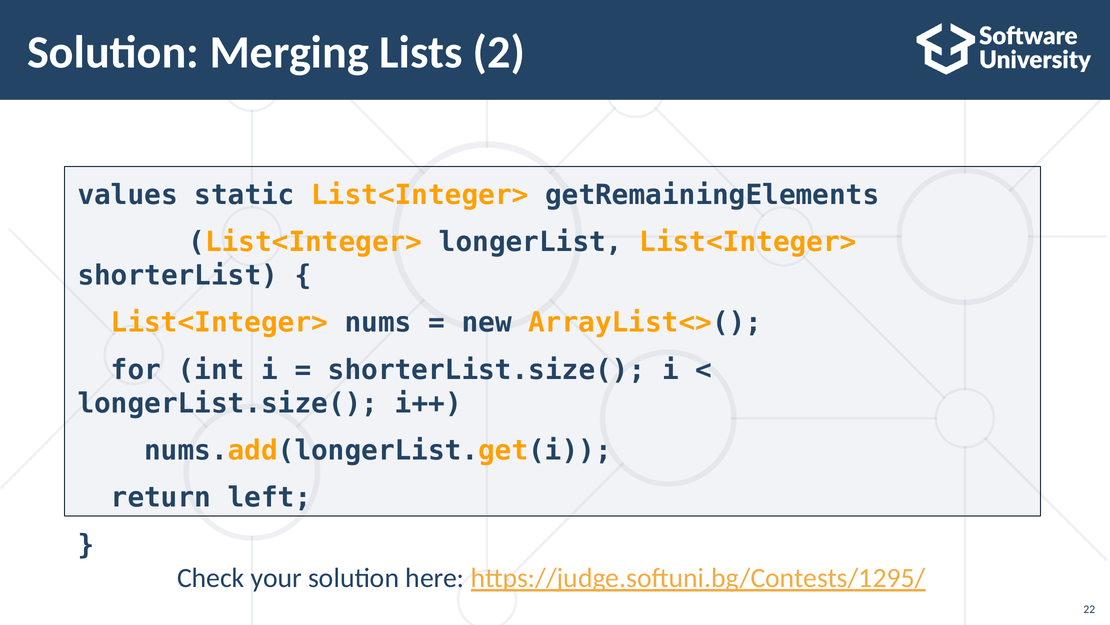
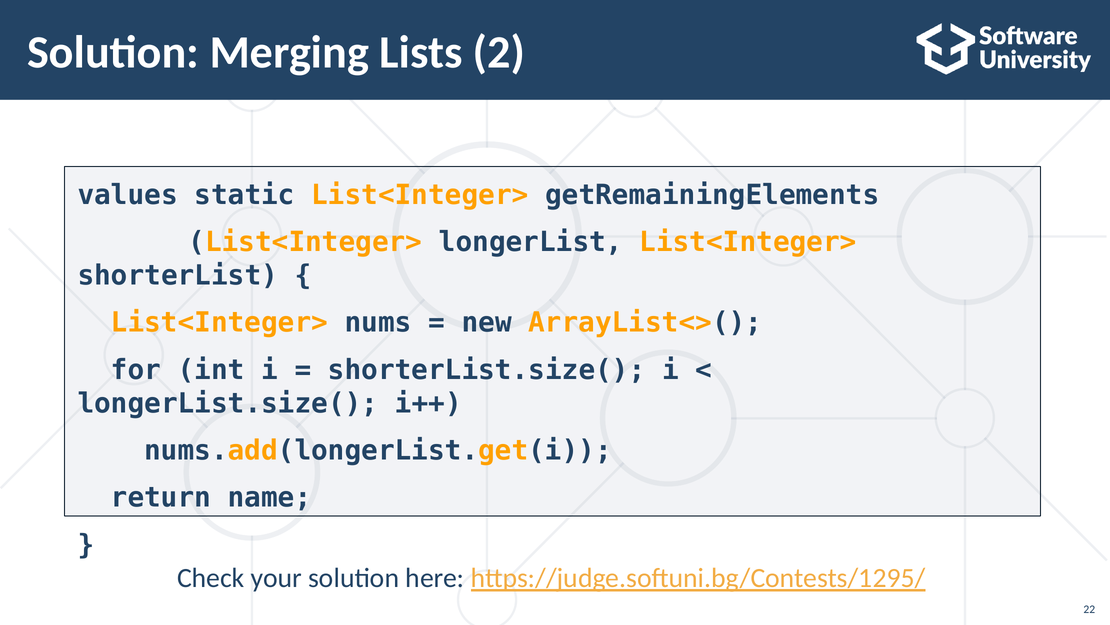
left: left -> name
